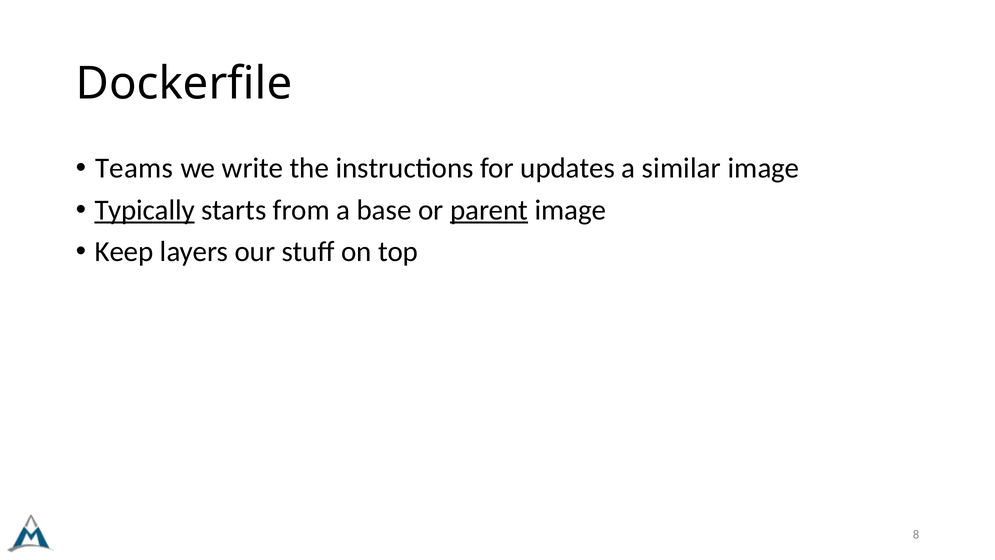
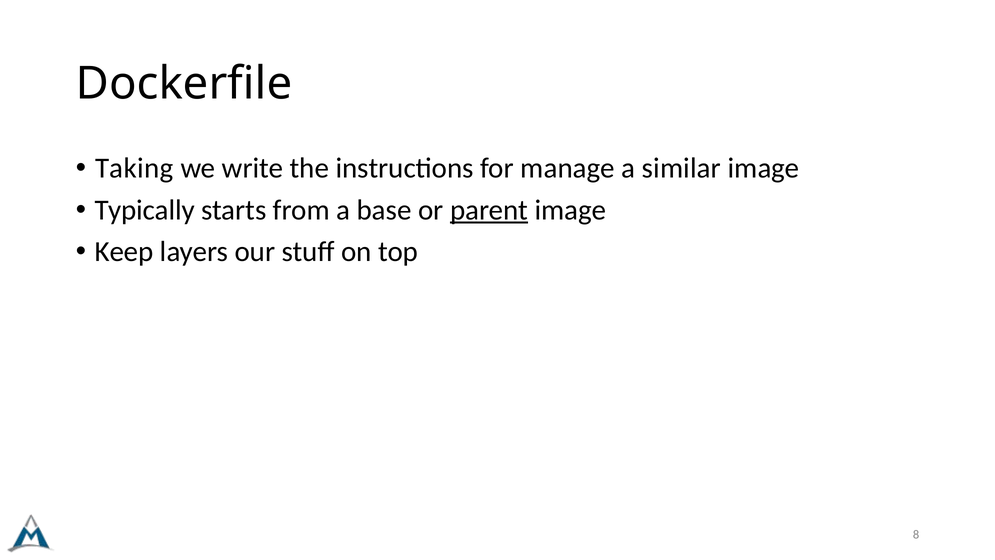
Teams: Teams -> Taking
updates: updates -> manage
Typically underline: present -> none
